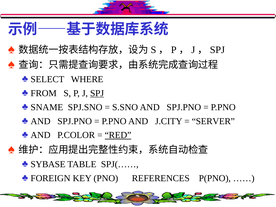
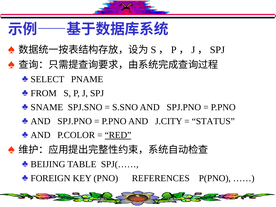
WHERE: WHERE -> PNAME
SPJ underline: present -> none
SERVER: SERVER -> STATUS
SYBASE: SYBASE -> BEIJING
